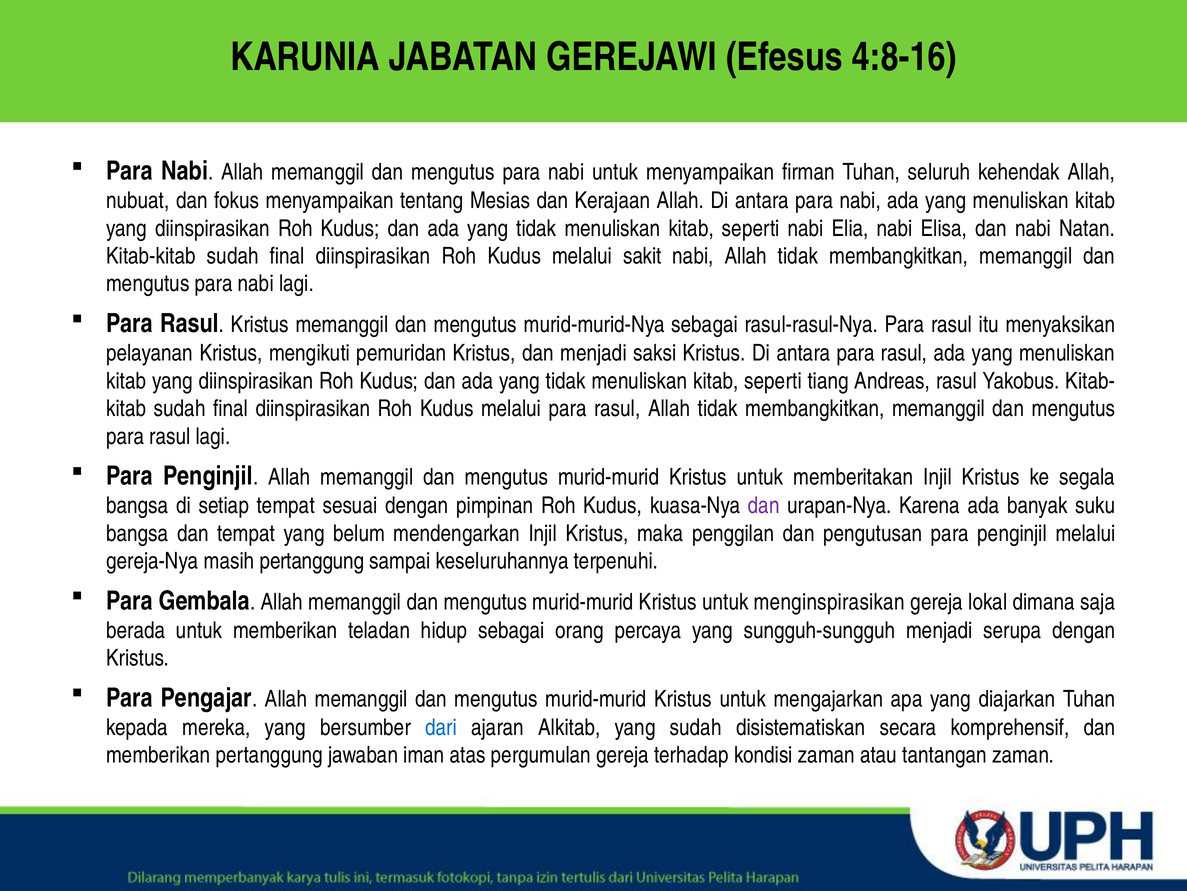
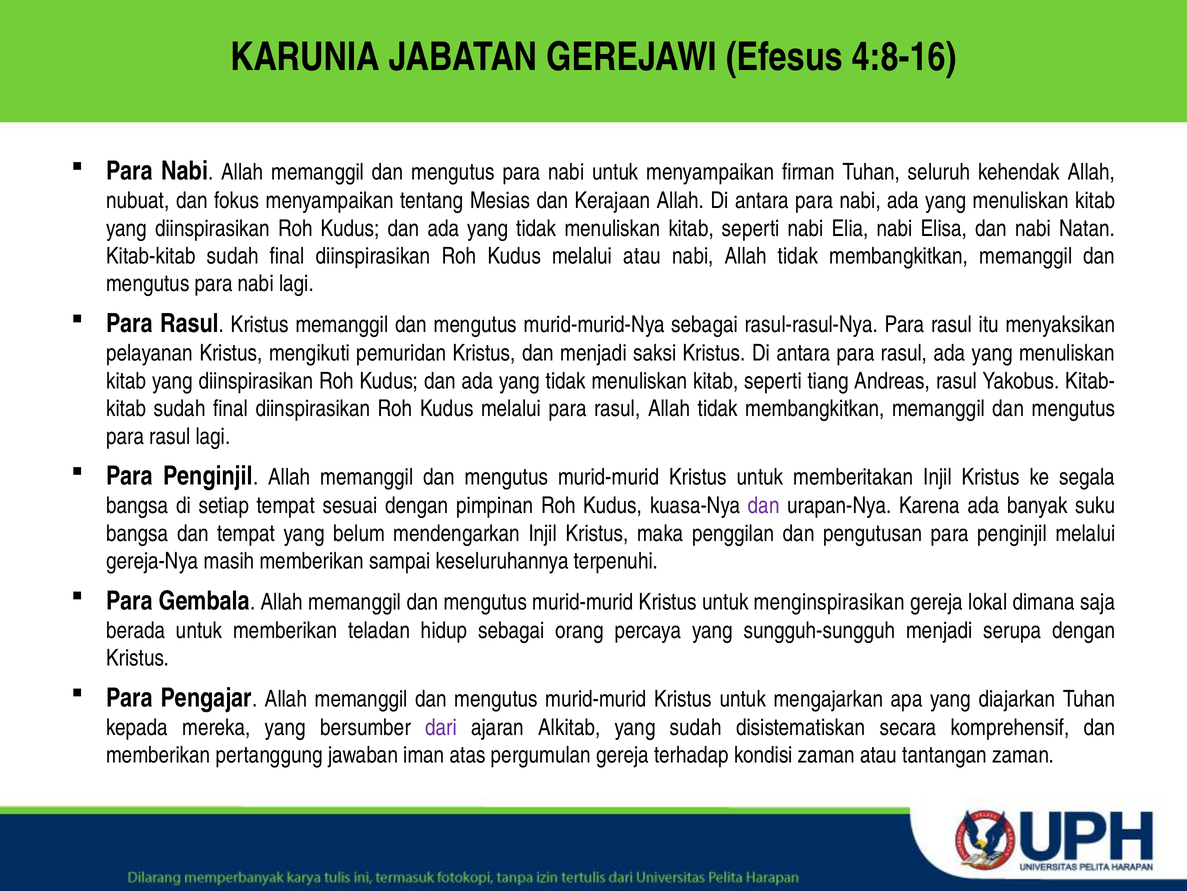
melalui sakit: sakit -> atau
masih pertanggung: pertanggung -> memberikan
dari colour: blue -> purple
